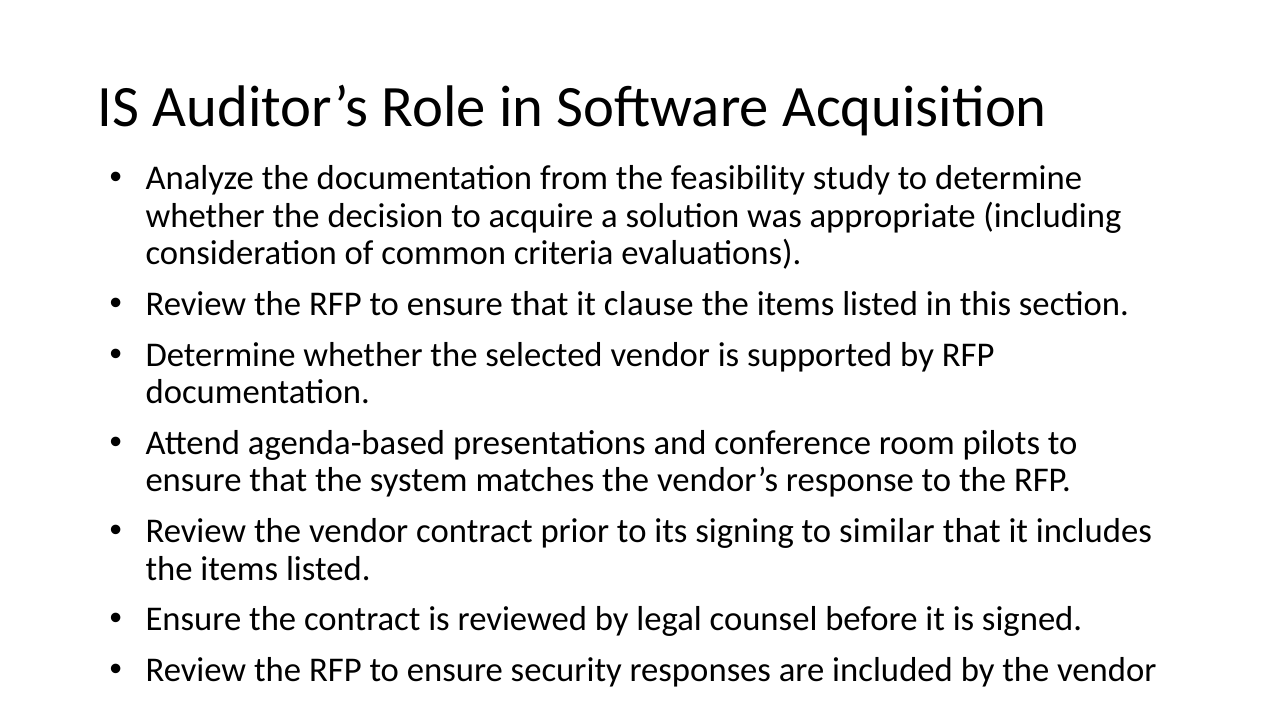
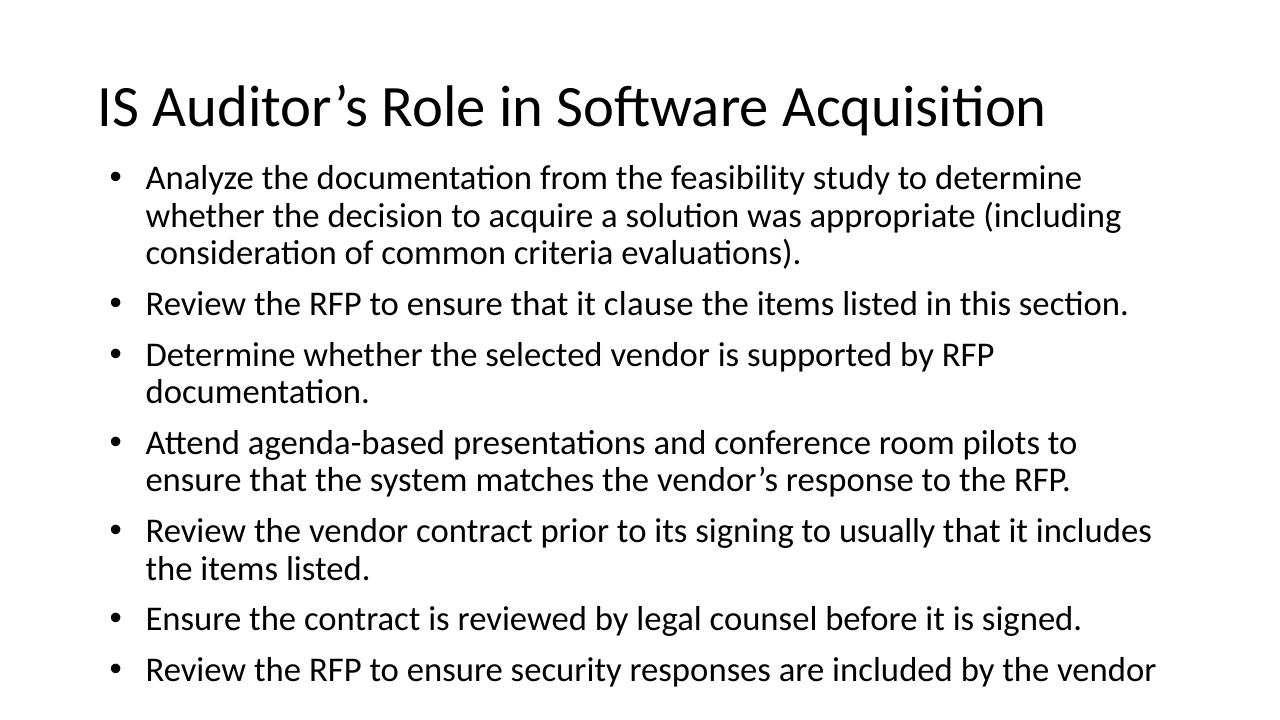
similar: similar -> usually
